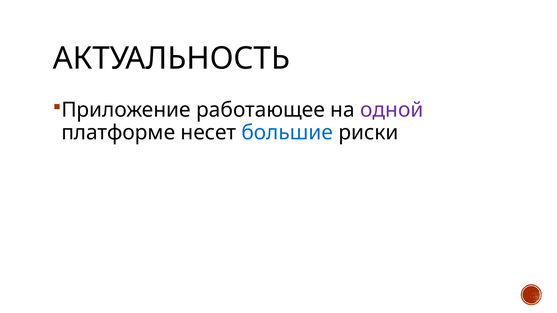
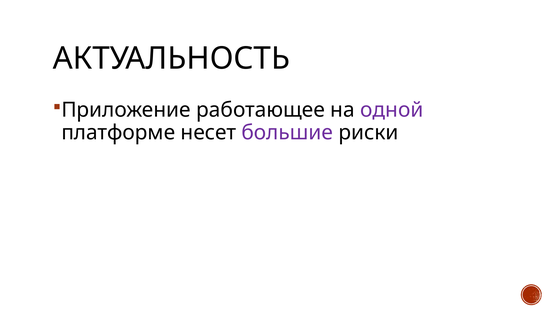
большие colour: blue -> purple
